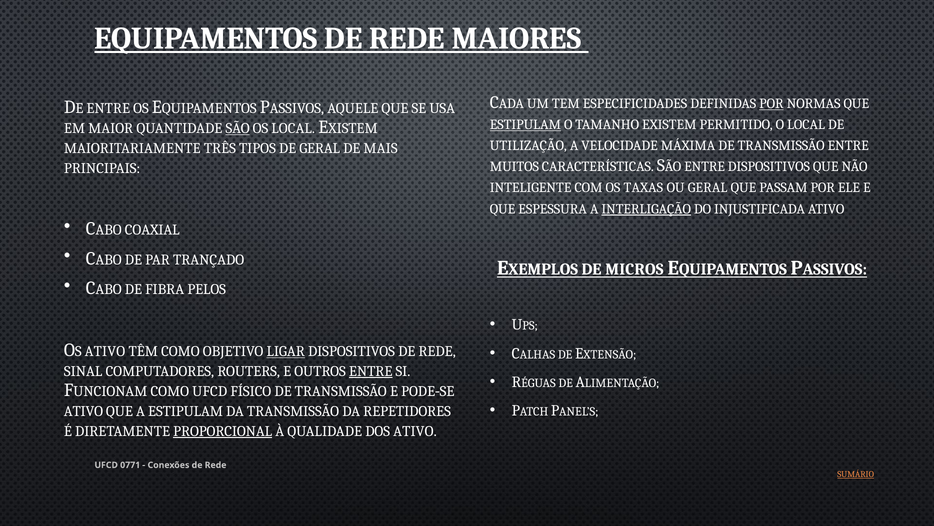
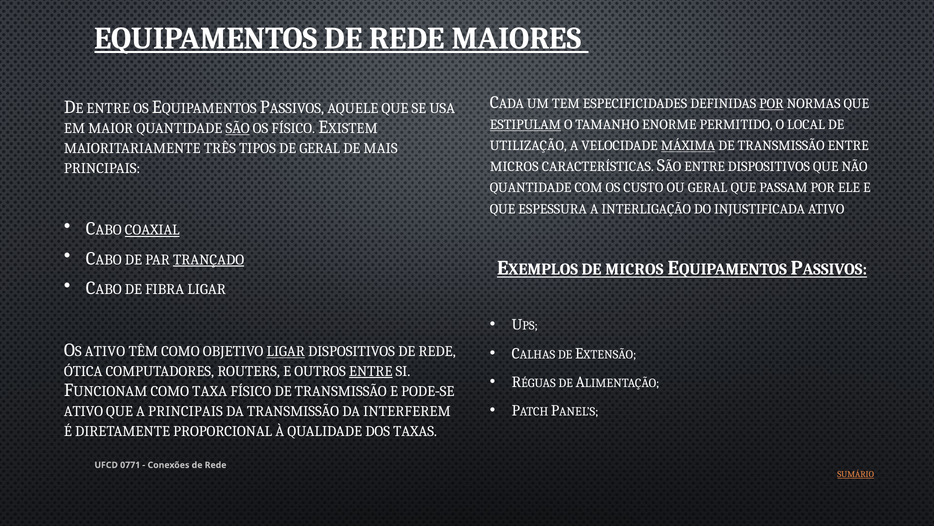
EXISTEM: EXISTEM -> ENORME
OS LOCAL: LOCAL -> FÍSICO
MÁXIMA underline: none -> present
MUITOS at (514, 167): MUITOS -> MICROS
INTELIGENTE at (531, 188): INTELIGENTE -> QUANTIDADE
TAXAS: TAXAS -> CUSTO
INTERLIGAÇÃO underline: present -> none
COAXIAL underline: none -> present
TRANÇADO underline: none -> present
FIBRA PELOS: PELOS -> LIGAR
SINAL: SINAL -> ÓTICA
COMO UFCD: UFCD -> TAXA
A ESTIPULAM: ESTIPULAM -> PRINCIPAIS
REPETIDORES: REPETIDORES -> INTERFEREM
PROPORCIONAL underline: present -> none
DOS ATIVO: ATIVO -> TAXAS
